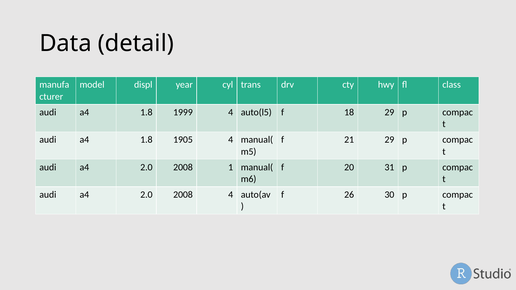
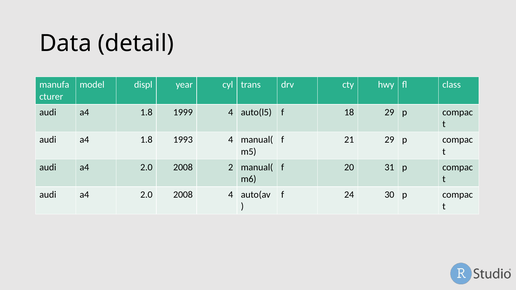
1905: 1905 -> 1993
1: 1 -> 2
26: 26 -> 24
